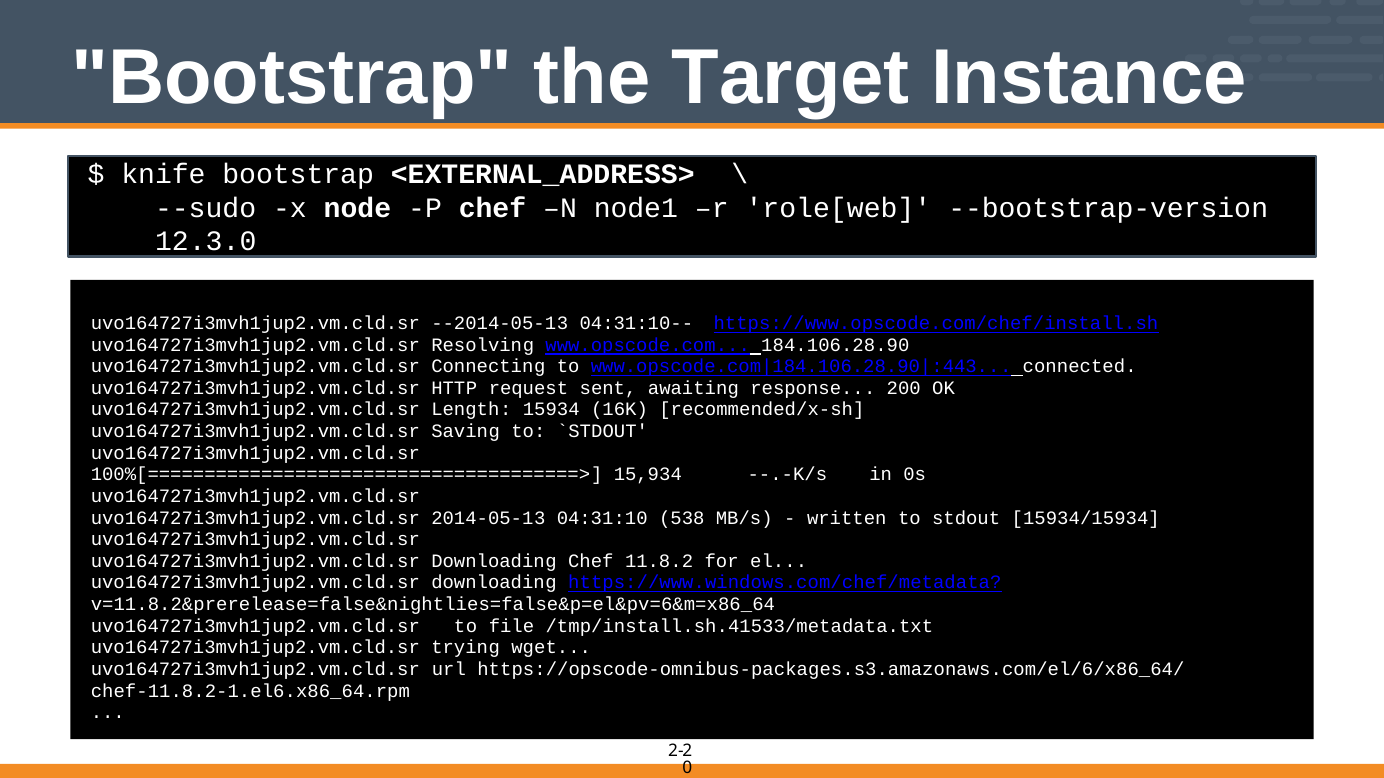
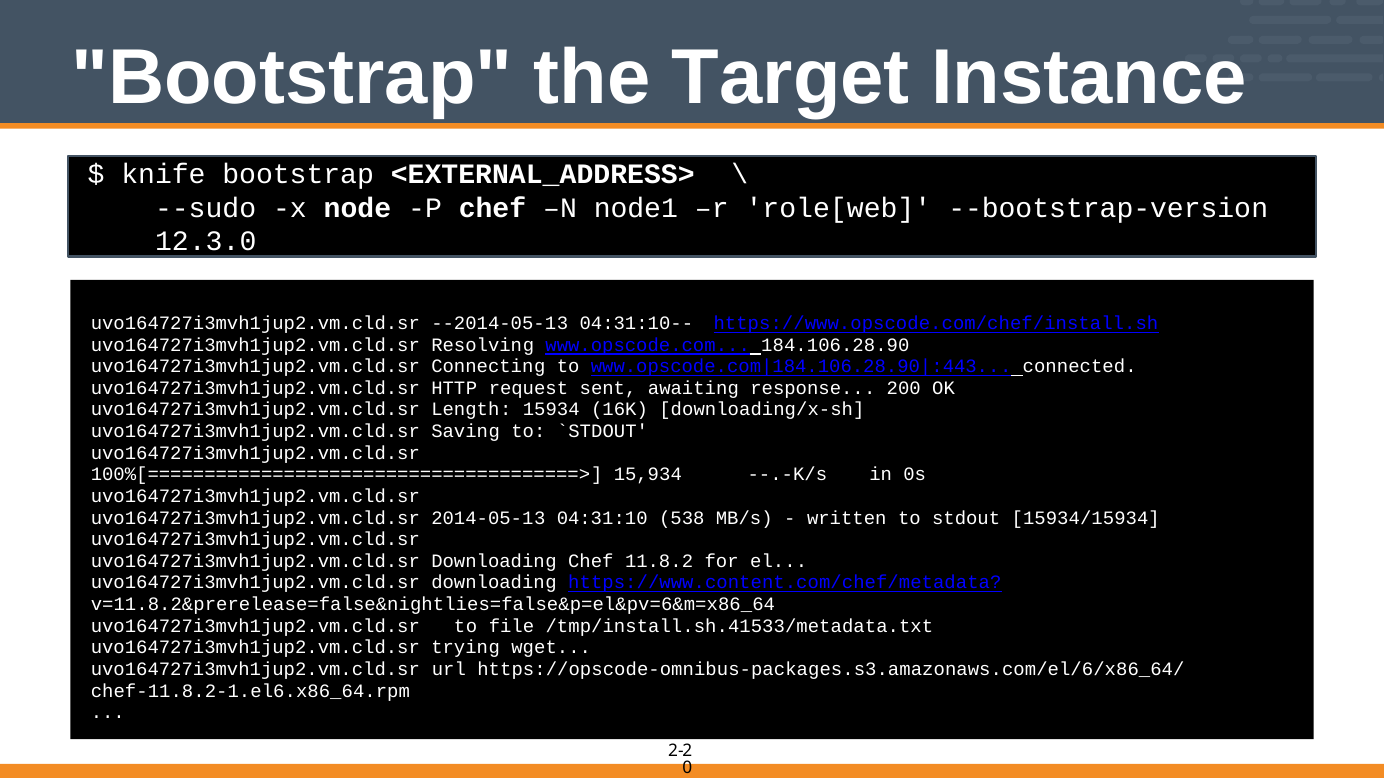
recommended/x-sh: recommended/x-sh -> downloading/x-sh
https://www.windows.com/chef/metadata: https://www.windows.com/chef/metadata -> https://www.content.com/chef/metadata
